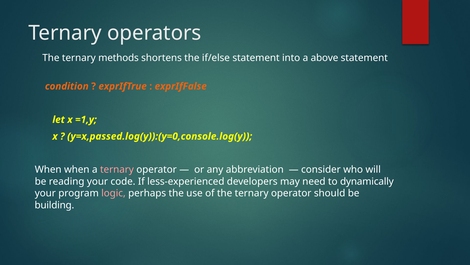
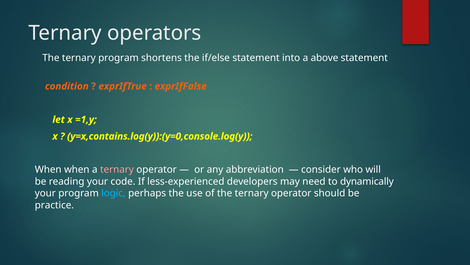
ternary methods: methods -> program
y=x,passed.log(y)):(y=0,console.log(y: y=x,passed.log(y)):(y=0,console.log(y -> y=x,contains.log(y)):(y=0,console.log(y
logic colour: pink -> light blue
building: building -> practice
